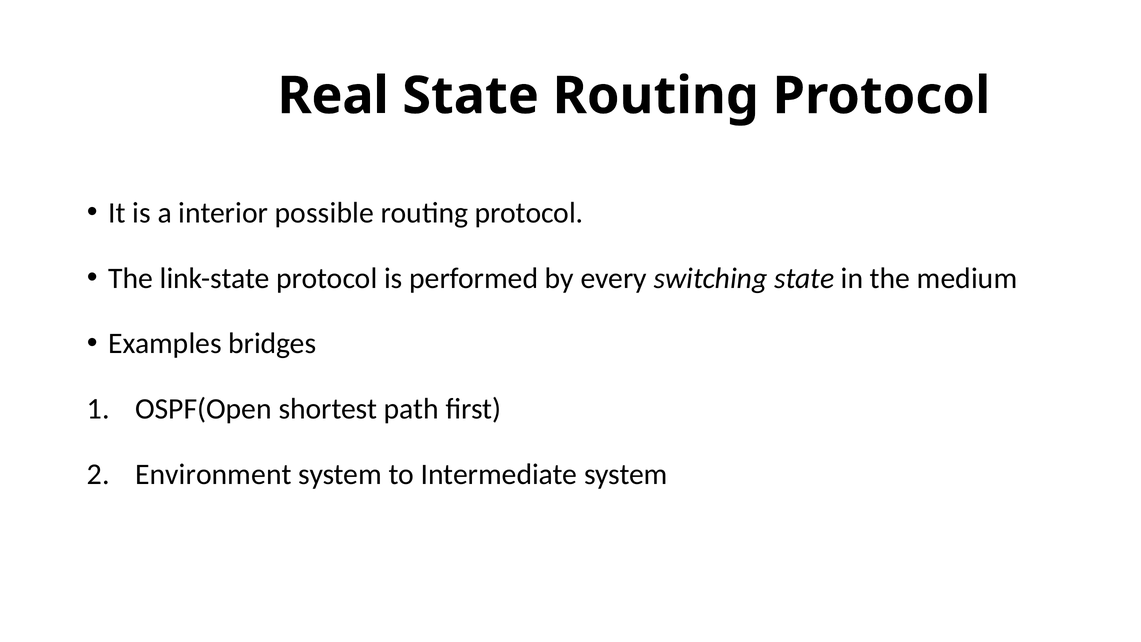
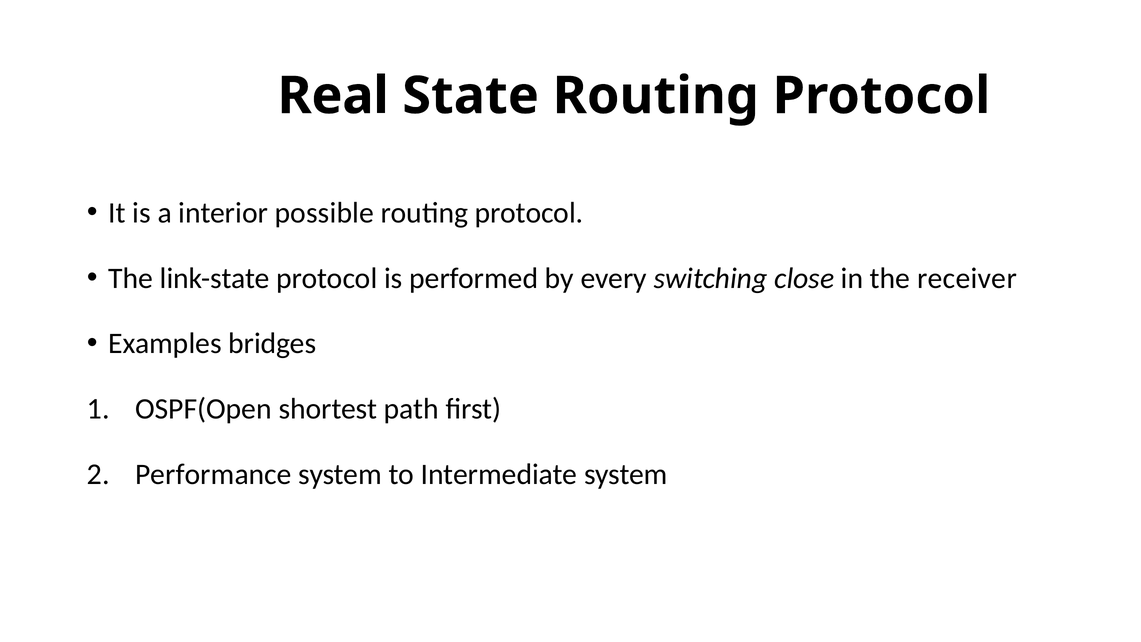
switching state: state -> close
medium: medium -> receiver
Environment: Environment -> Performance
